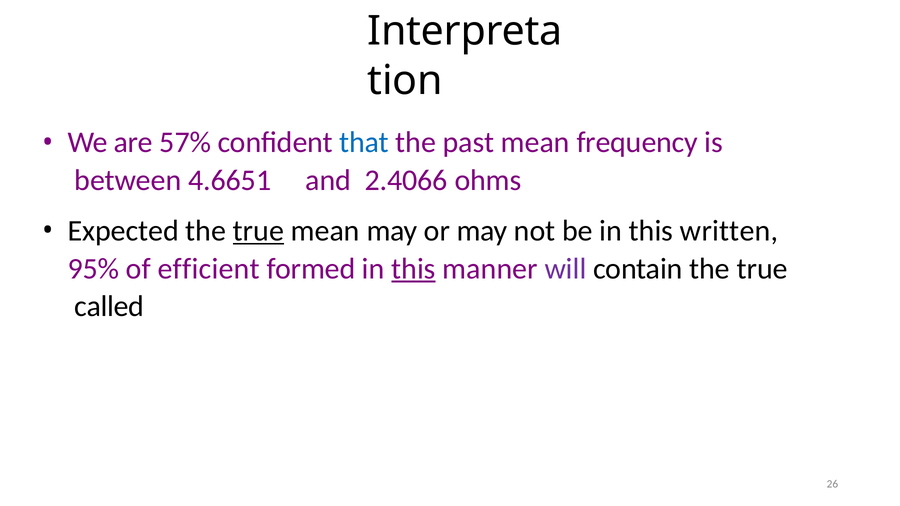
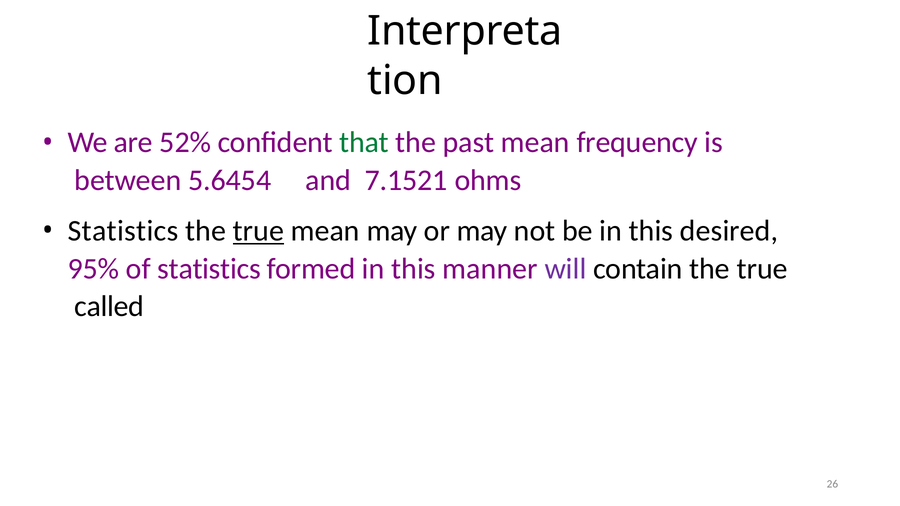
57%: 57% -> 52%
that colour: blue -> green
4.6651: 4.6651 -> 5.6454
2.4066: 2.4066 -> 7.1521
Expected at (123, 231): Expected -> Statistics
written: written -> desired
of efficient: efficient -> statistics
this at (414, 269) underline: present -> none
